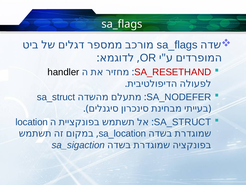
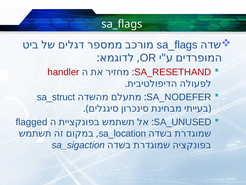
handler colour: black -> red
location: location -> flagged
SA_STRUCT at (183, 122): SA_STRUCT -> SA_UNUSED
